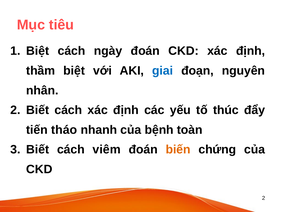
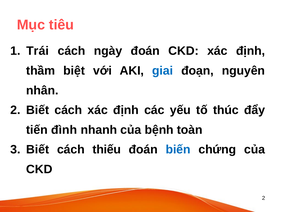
Biệt at (38, 51): Biệt -> Trái
tháo: tháo -> đình
viêm: viêm -> thiếu
biến colour: orange -> blue
